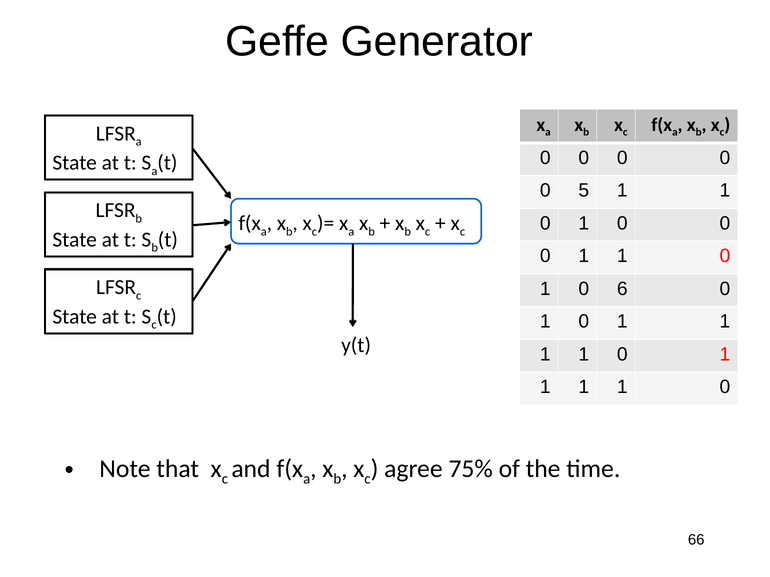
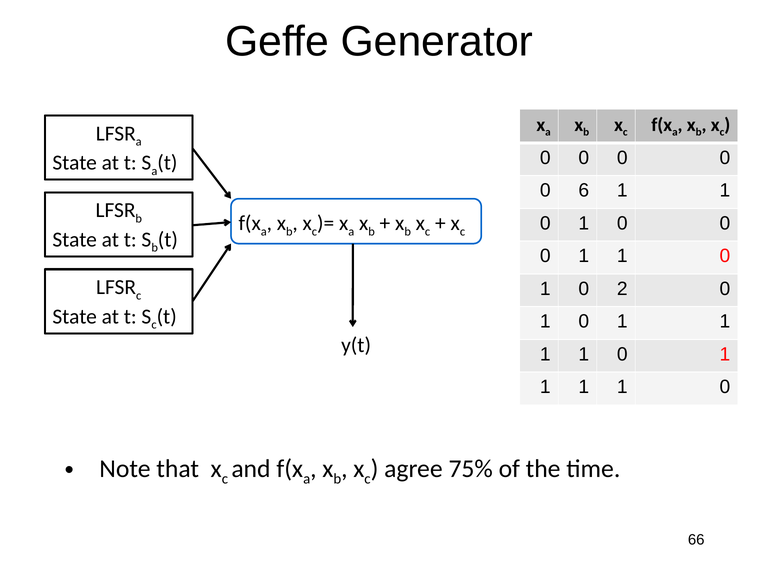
5: 5 -> 6
6: 6 -> 2
